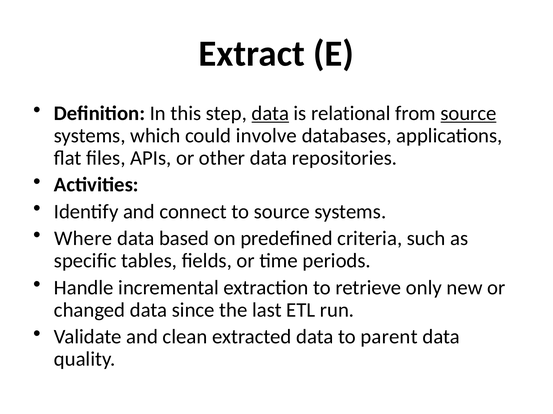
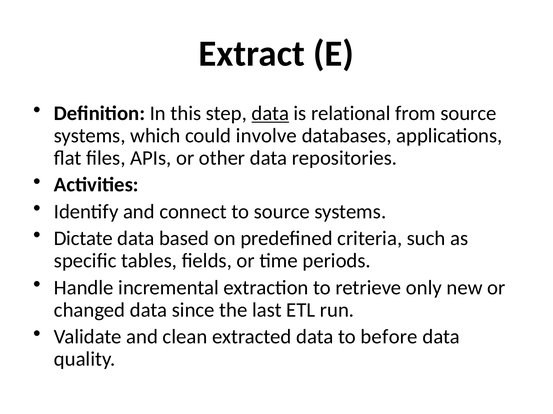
source at (469, 113) underline: present -> none
Where: Where -> Dictate
parent: parent -> before
